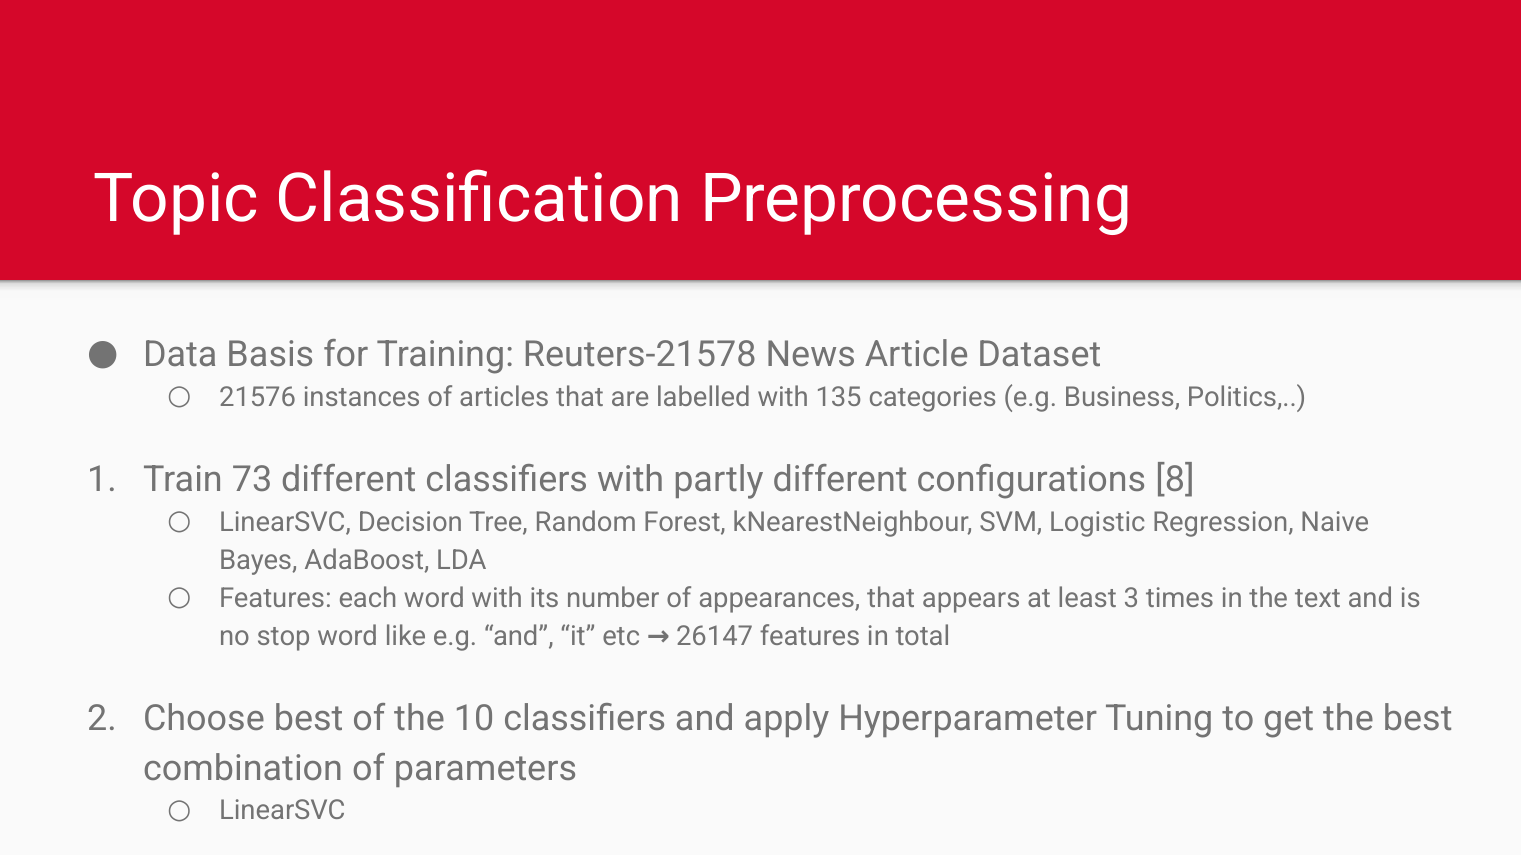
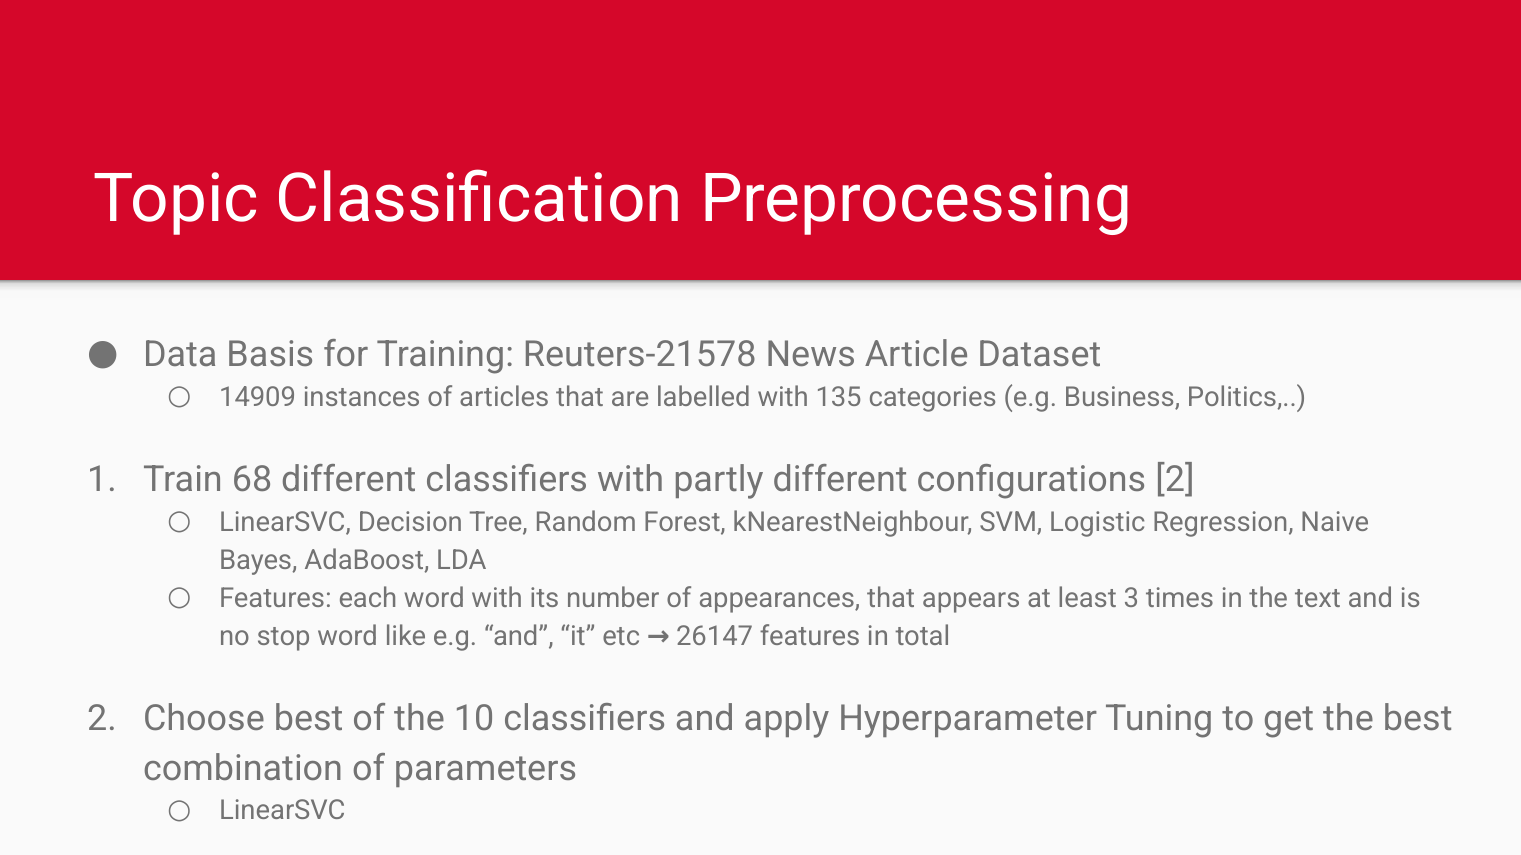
21576: 21576 -> 14909
73: 73 -> 68
configurations 8: 8 -> 2
